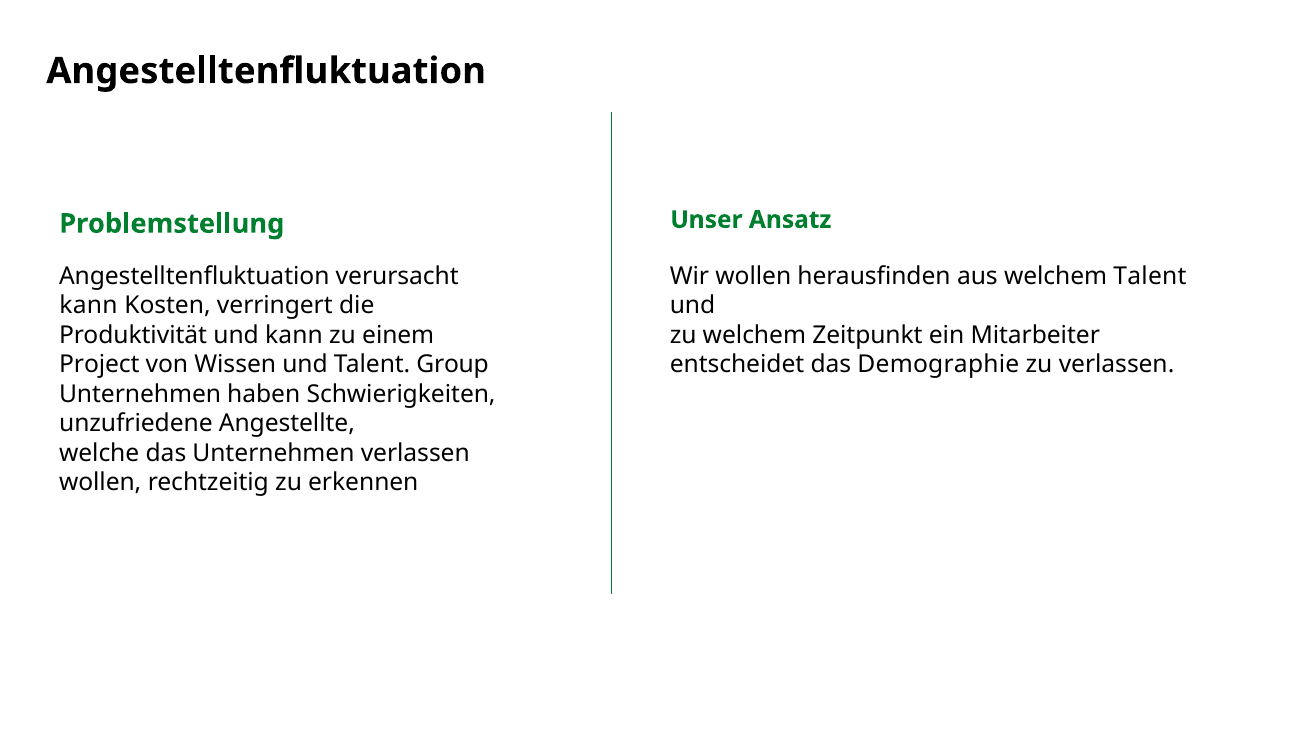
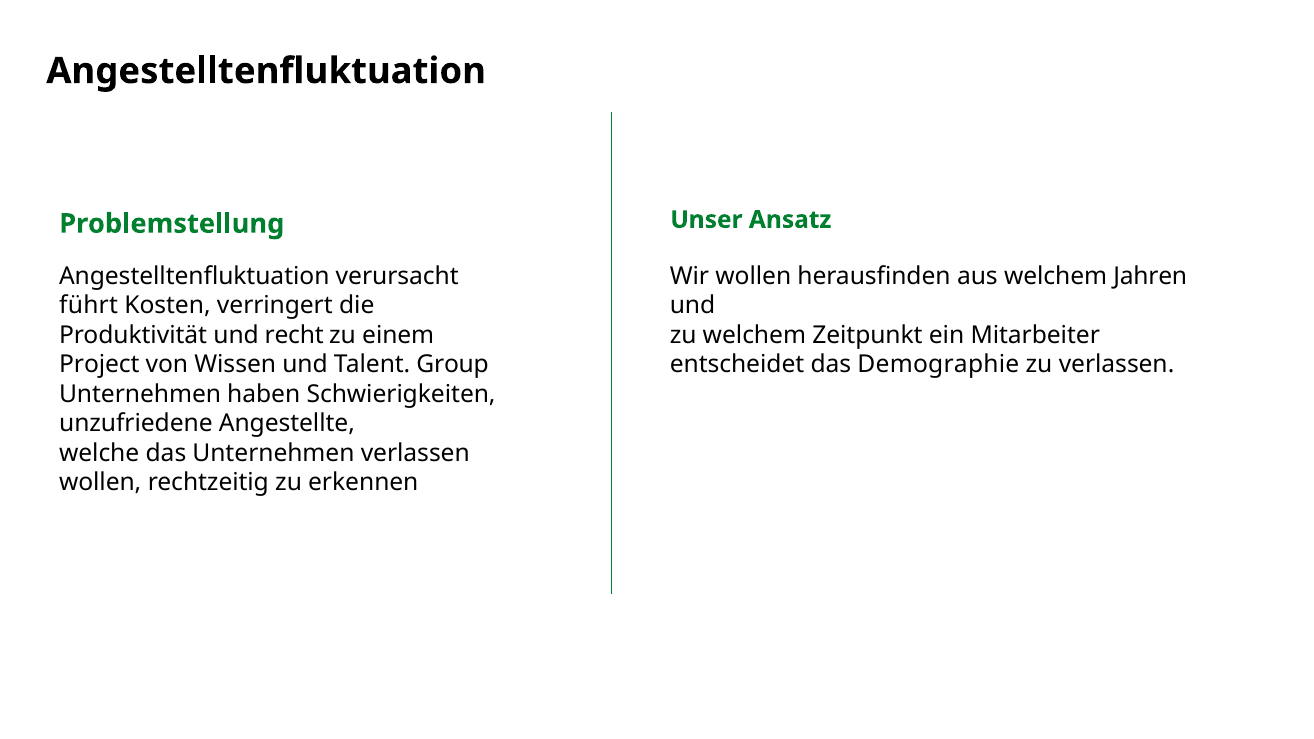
welchem Talent: Talent -> Jahren
kann at (89, 306): kann -> führt
und kann: kann -> recht
